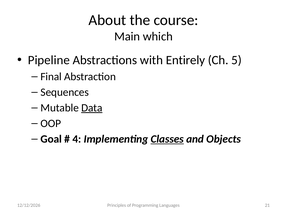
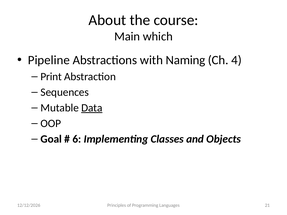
Entirely: Entirely -> Naming
5: 5 -> 4
Final: Final -> Print
4: 4 -> 6
Classes underline: present -> none
